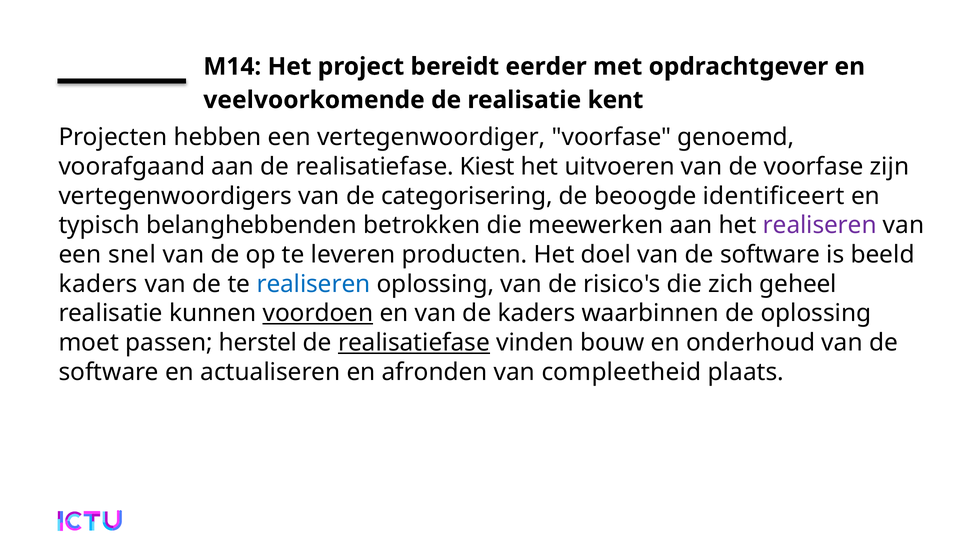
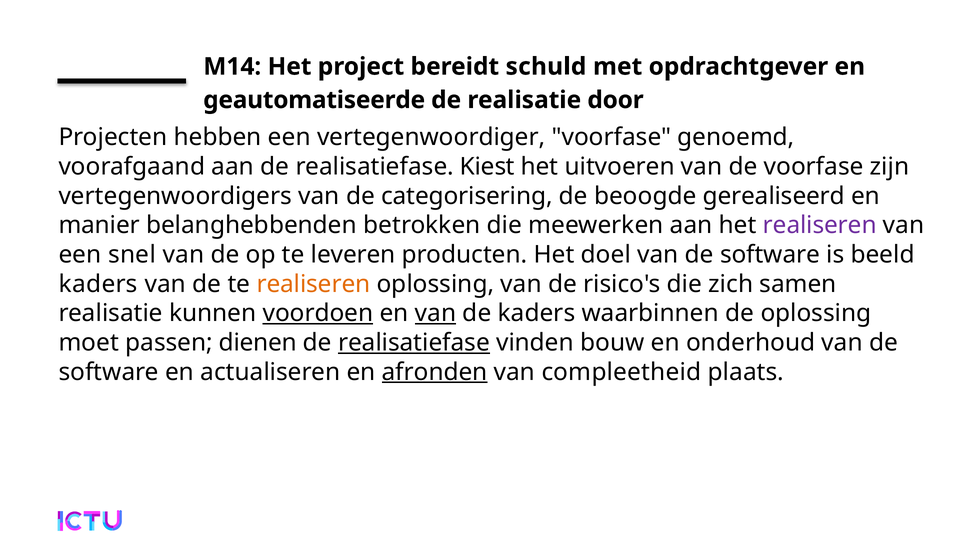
eerder: eerder -> schuld
veelvoorkomende: veelvoorkomende -> geautomatiseerde
kent: kent -> door
identificeert: identificeert -> gerealiseerd
typisch: typisch -> manier
realiseren at (313, 284) colour: blue -> orange
geheel: geheel -> samen
van at (436, 314) underline: none -> present
herstel: herstel -> dienen
afronden underline: none -> present
